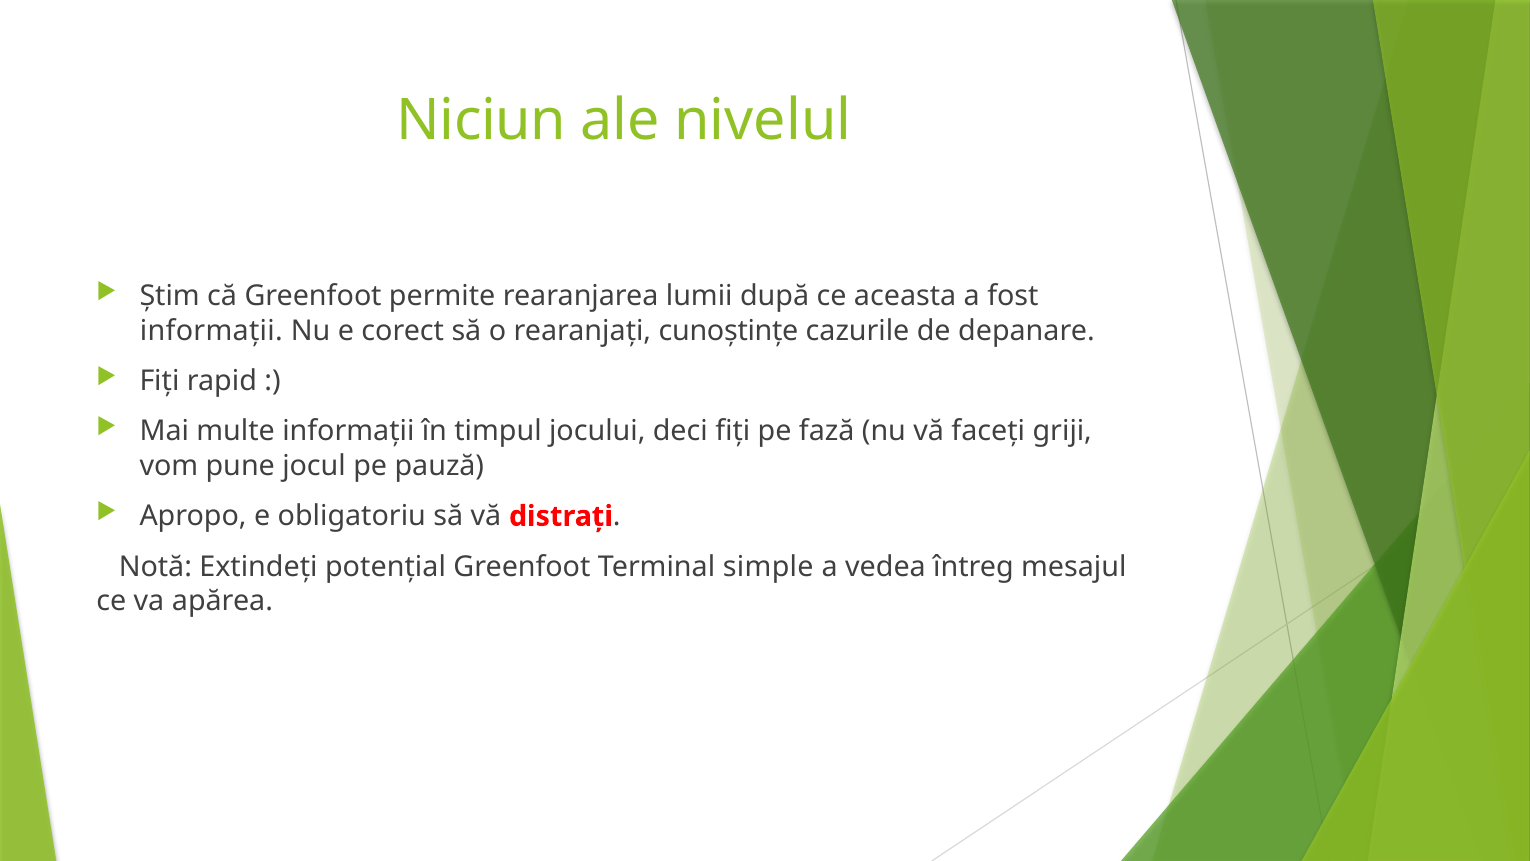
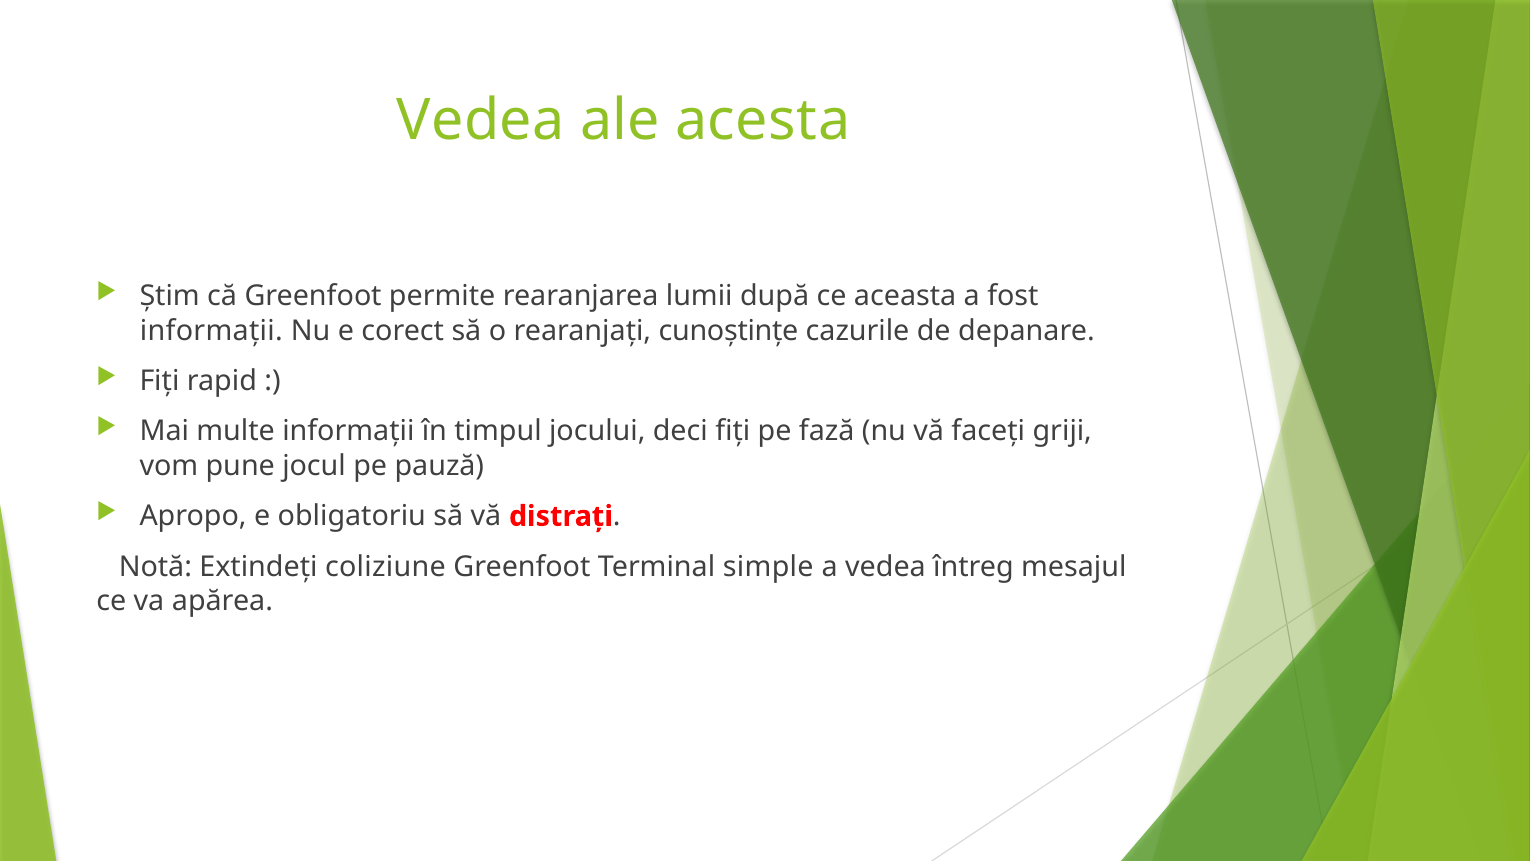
Niciun at (481, 121): Niciun -> Vedea
nivelul: nivelul -> acesta
potențial: potențial -> coliziune
